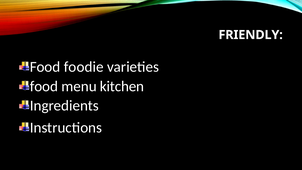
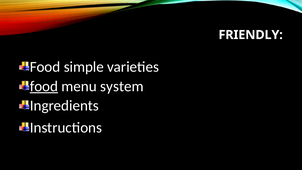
foodie: foodie -> simple
food at (44, 86) underline: none -> present
kitchen: kitchen -> system
